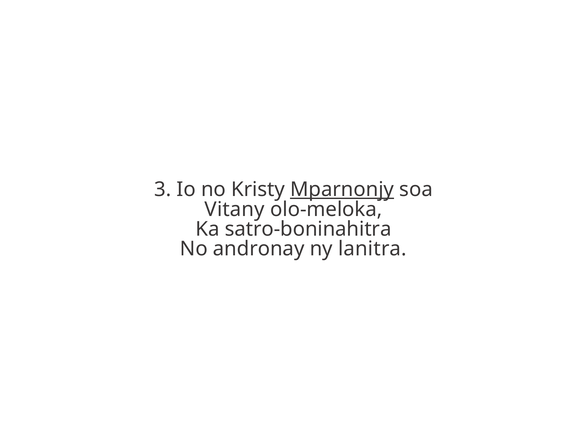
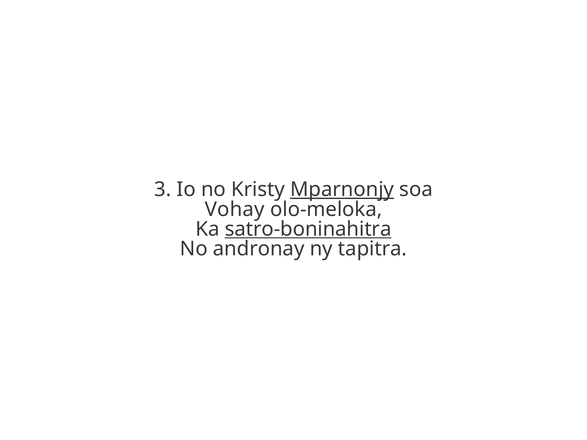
Vitany: Vitany -> Vohay
satro-boninahitra underline: none -> present
lanitra: lanitra -> tapitra
